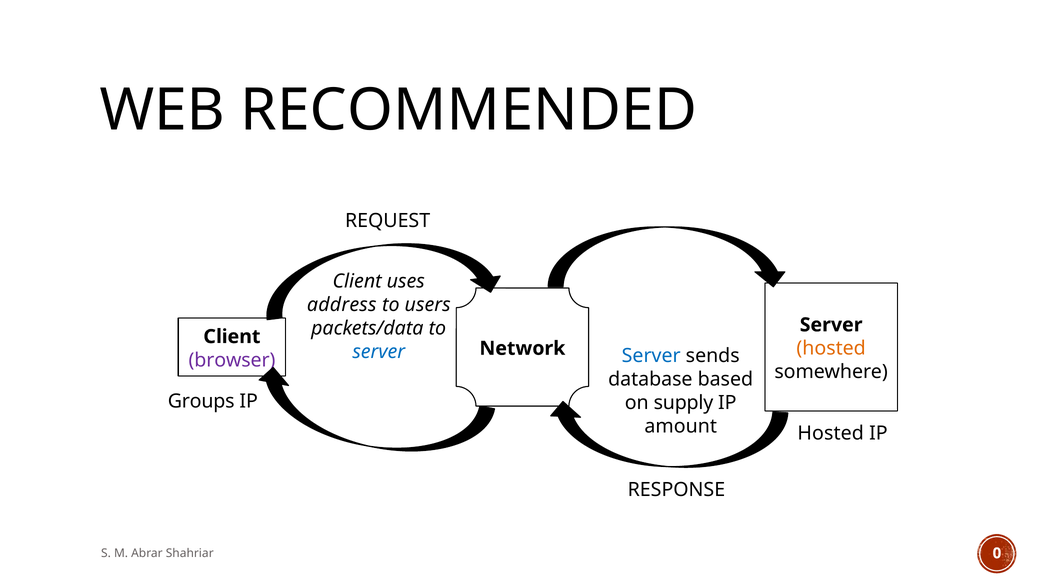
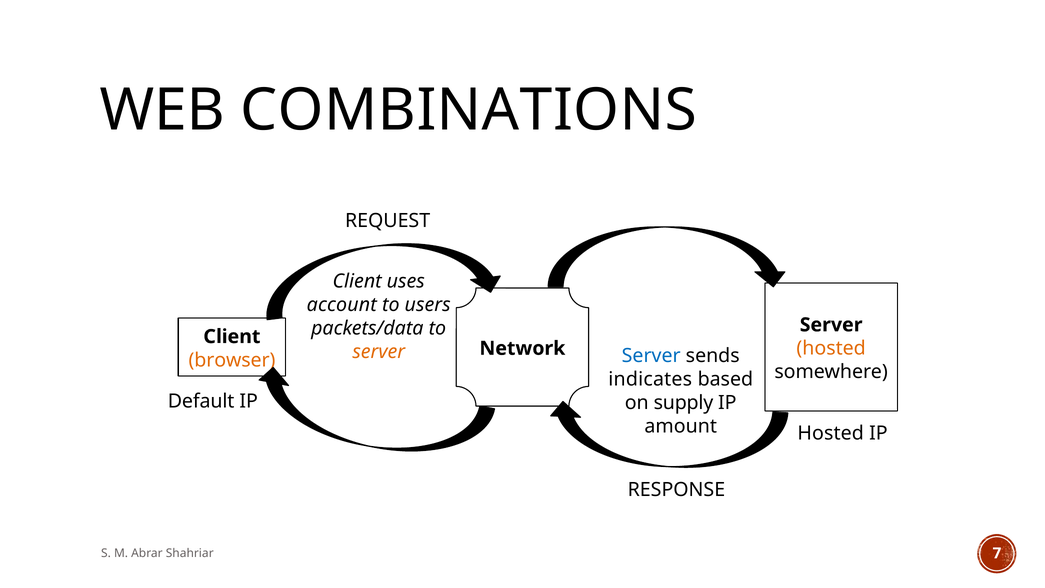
RECOMMENDED: RECOMMENDED -> COMBINATIONS
address: address -> account
server at (379, 352) colour: blue -> orange
browser colour: purple -> orange
database: database -> indicates
Groups: Groups -> Default
0: 0 -> 7
